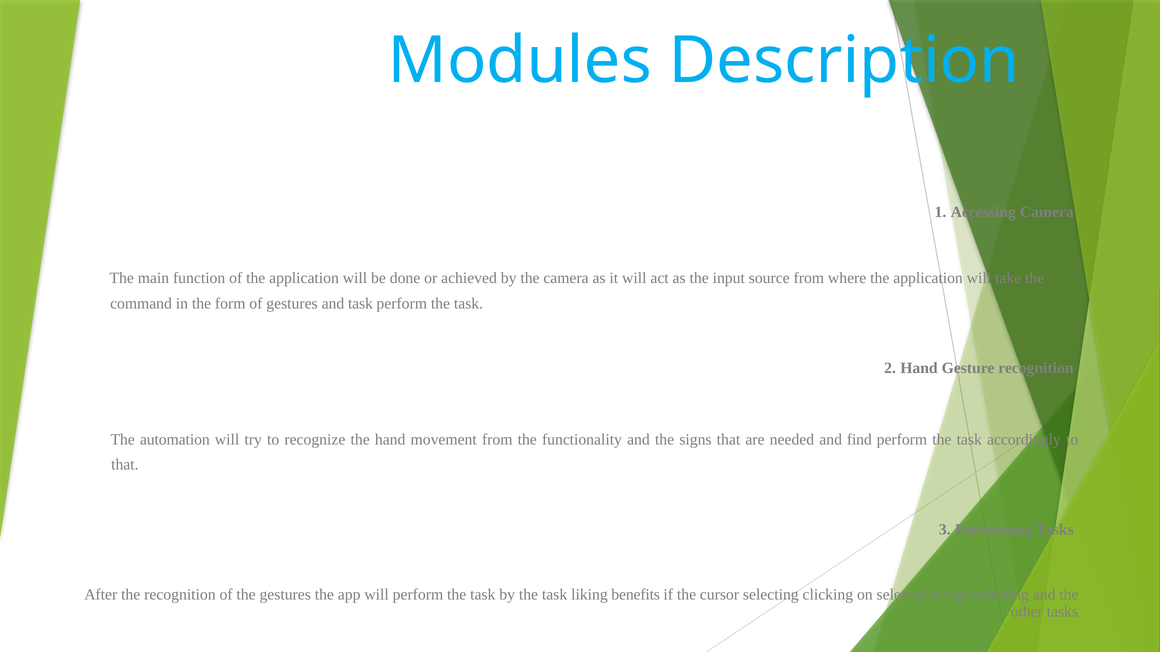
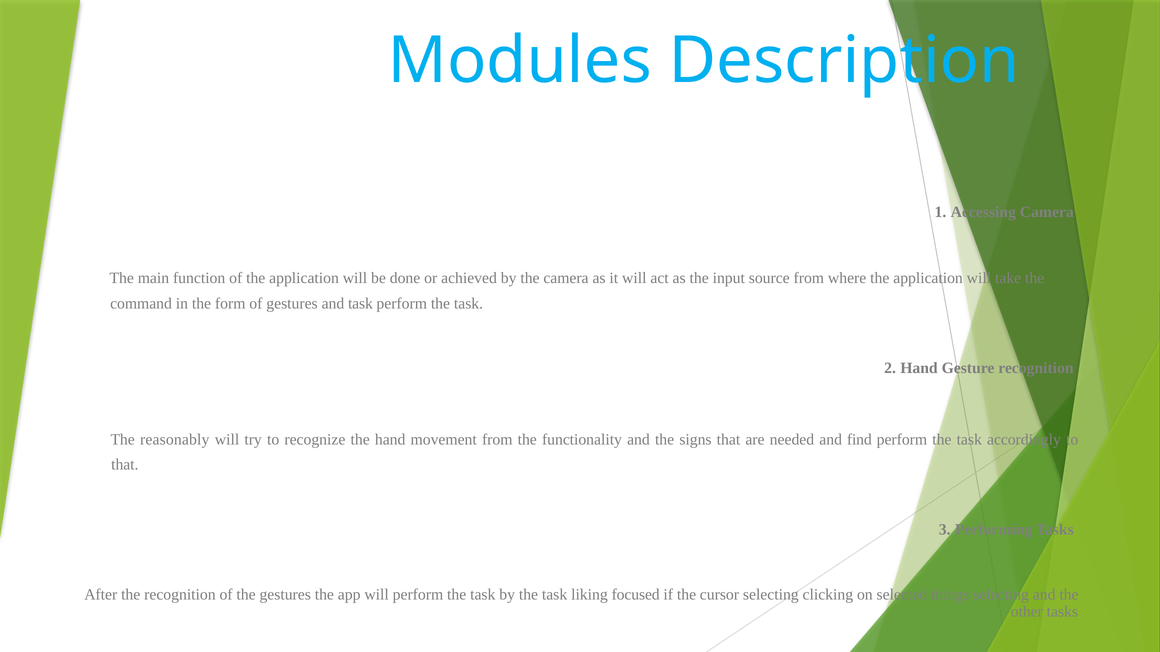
automation: automation -> reasonably
benefits: benefits -> focused
